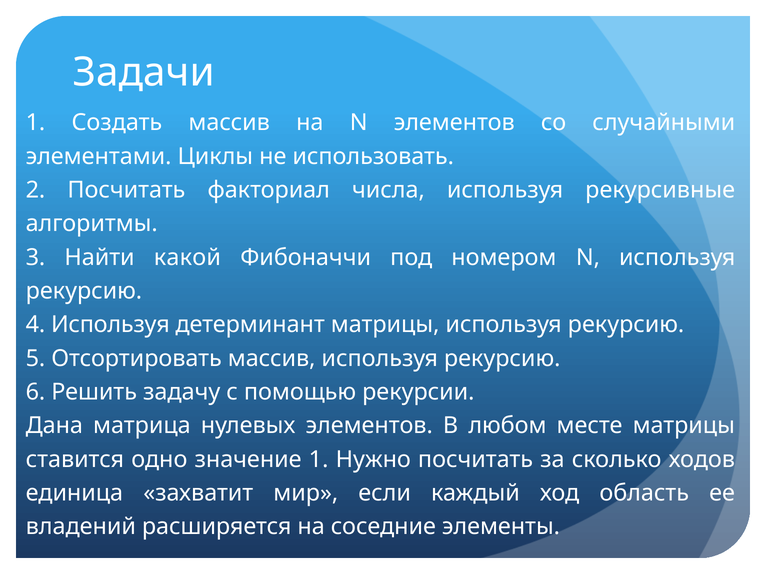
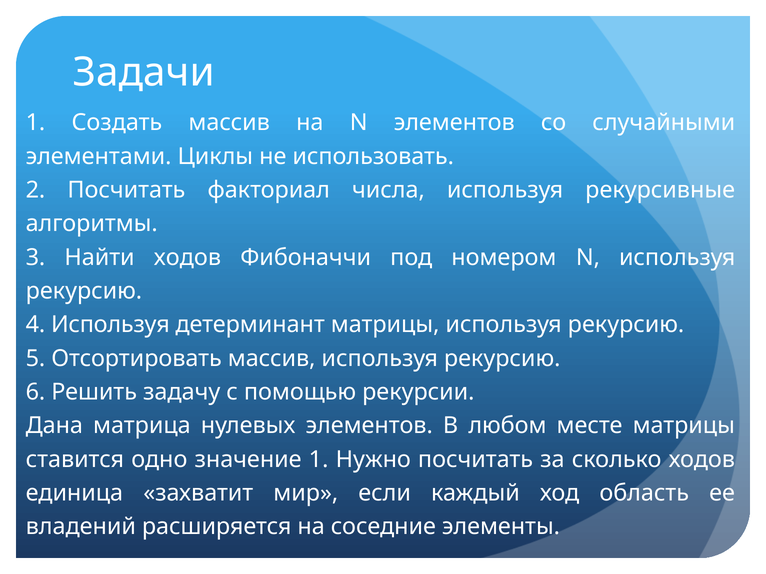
Найти какой: какой -> ходов
